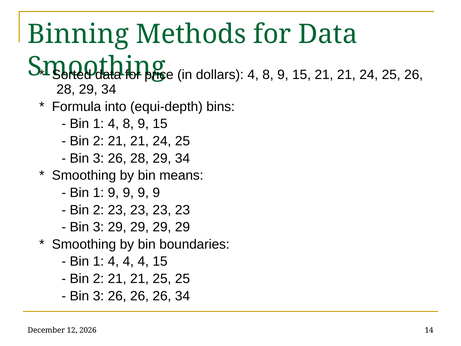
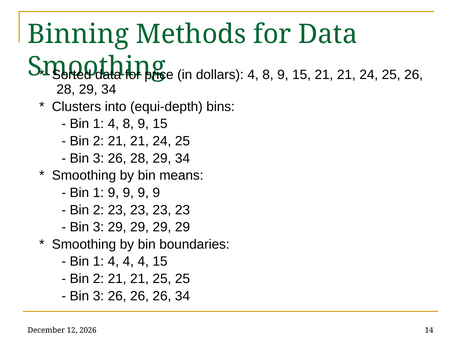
Formula: Formula -> Clusters
